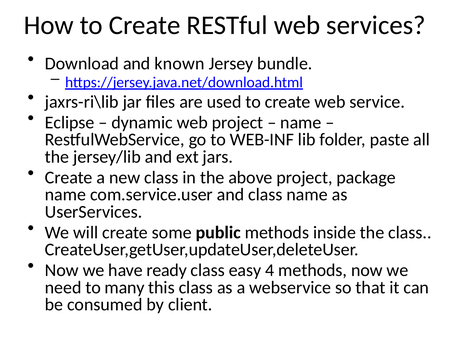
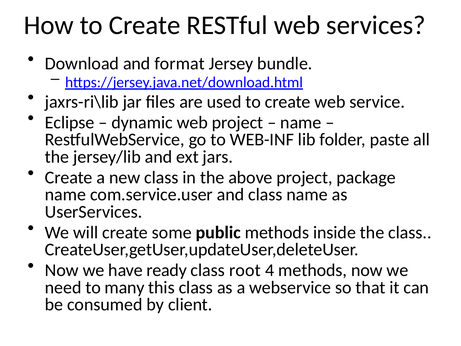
known: known -> format
easy: easy -> root
